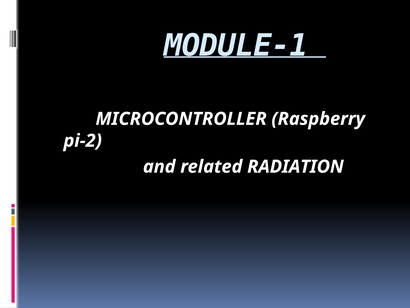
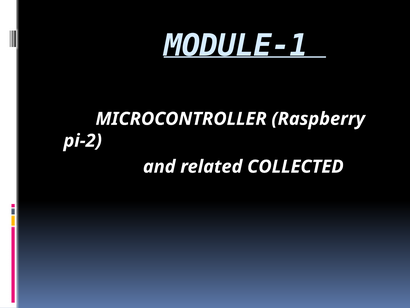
RADIATION: RADIATION -> COLLECTED
